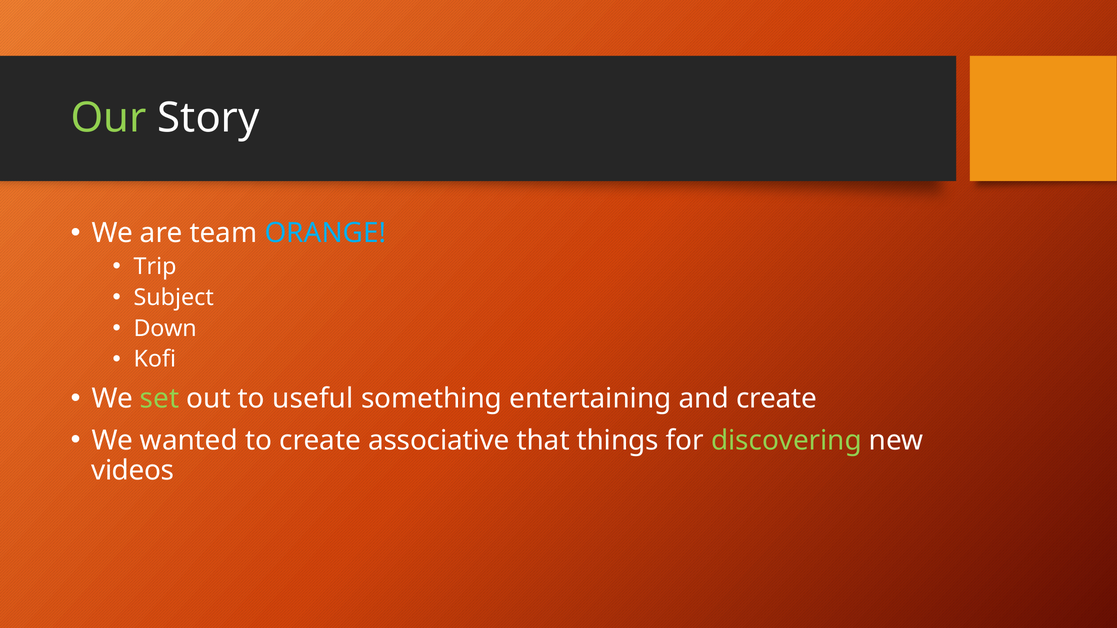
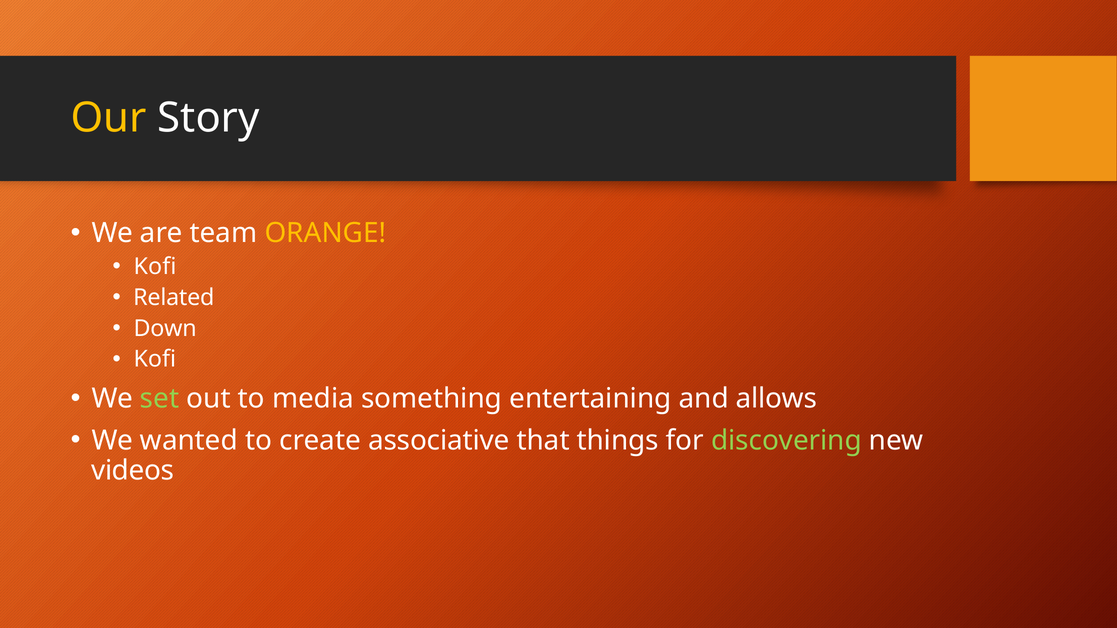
Our colour: light green -> yellow
ORANGE colour: light blue -> yellow
Trip at (155, 267): Trip -> Kofi
Subject: Subject -> Related
useful: useful -> media
and create: create -> allows
